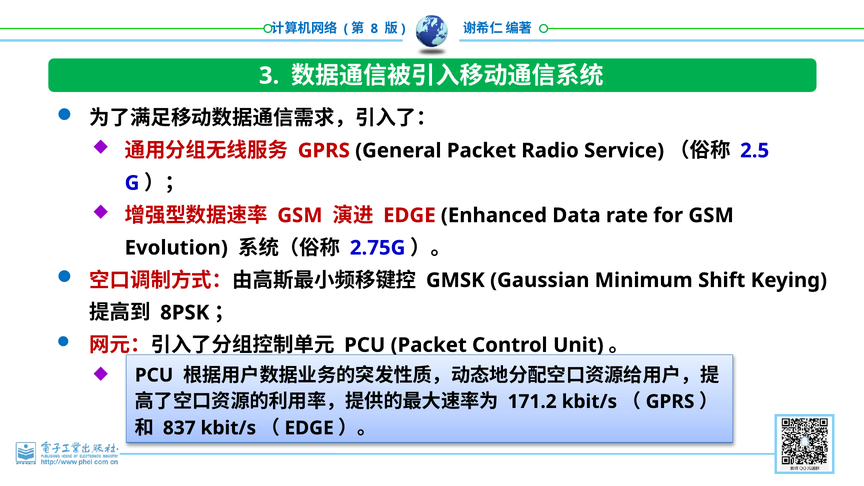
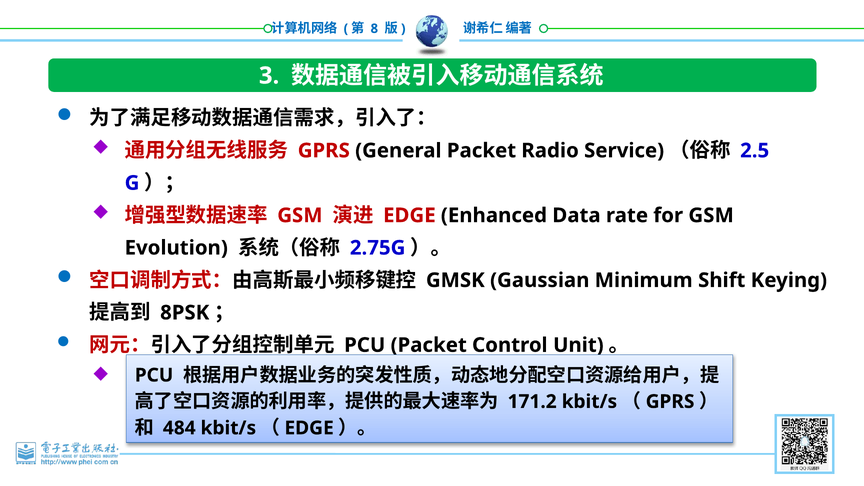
837: 837 -> 484
